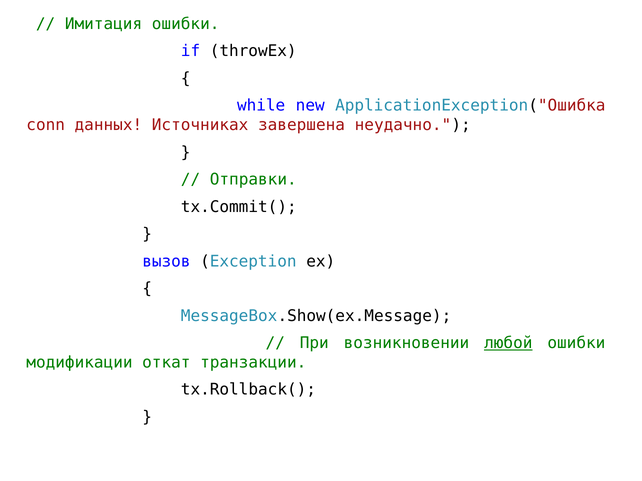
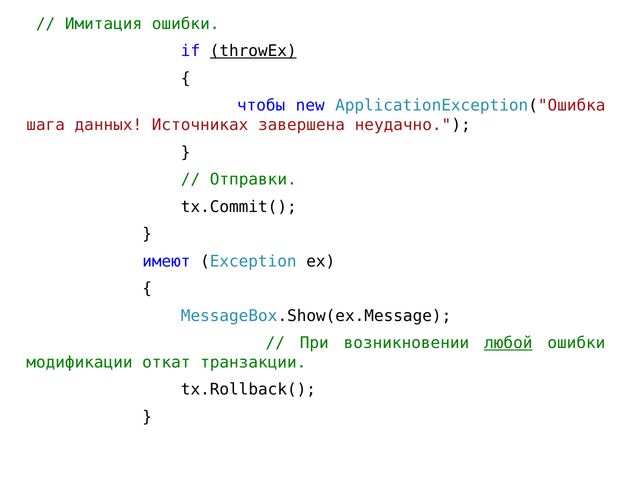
throwEx underline: none -> present
while: while -> чтобы
conn: conn -> шага
вызов: вызов -> имеют
